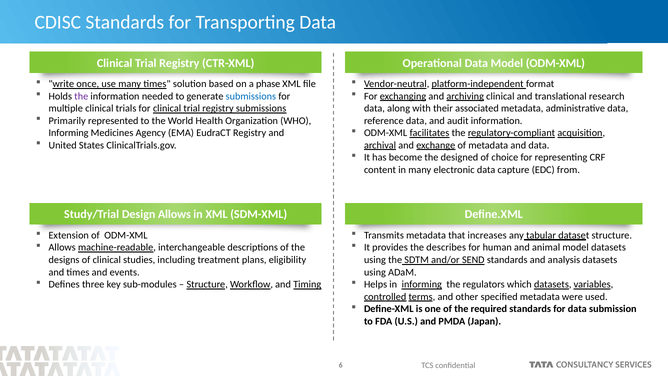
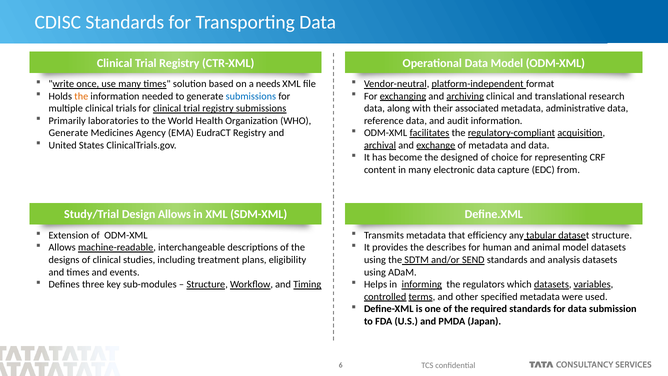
phase: phase -> needs
the at (81, 96) colour: purple -> orange
represented: represented -> laboratories
Informing at (69, 133): Informing -> Generate
increases: increases -> efficiency
